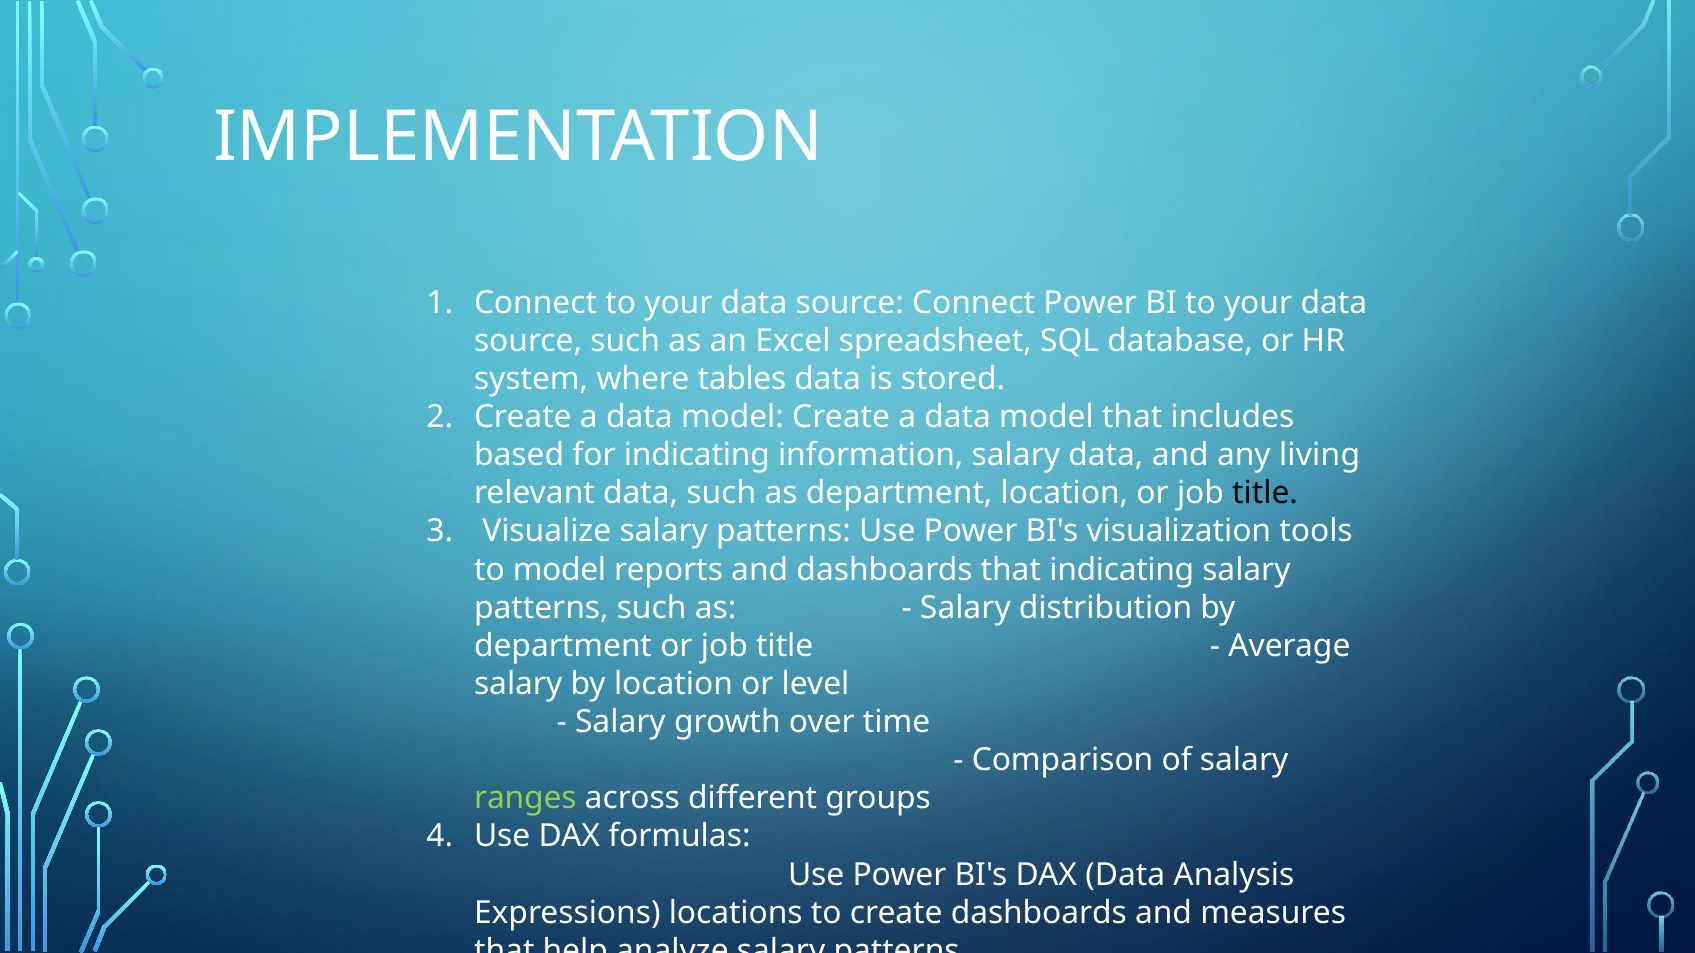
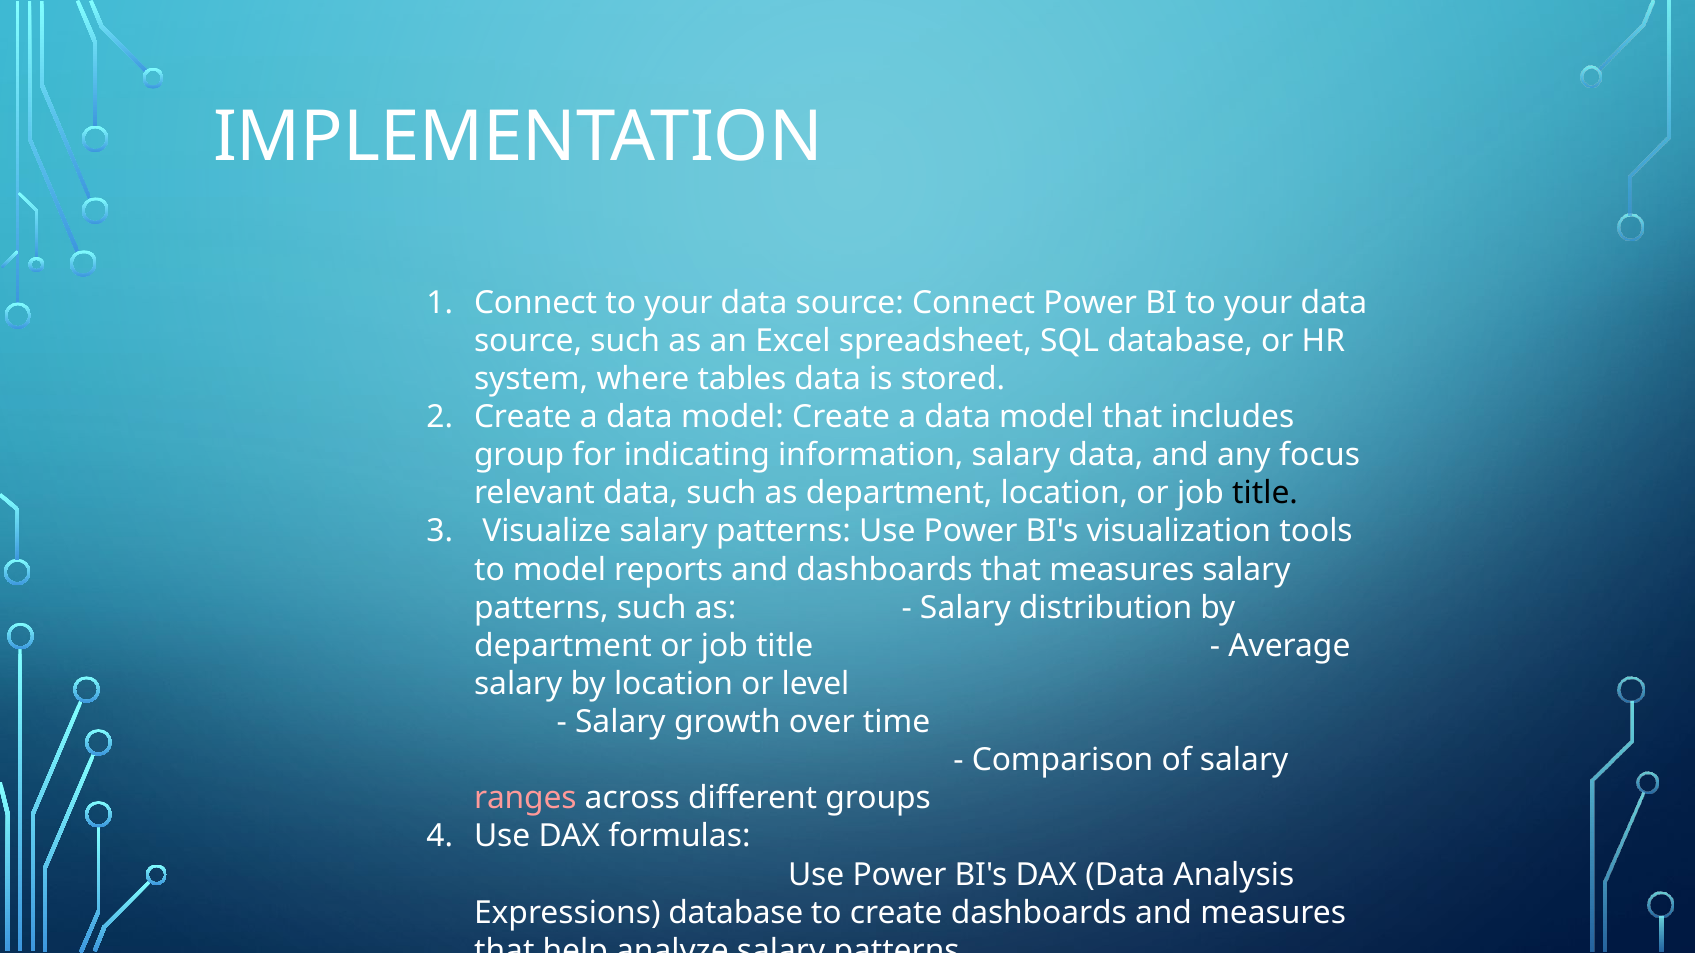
based: based -> group
living: living -> focus
that indicating: indicating -> measures
ranges colour: light green -> pink
Expressions locations: locations -> database
